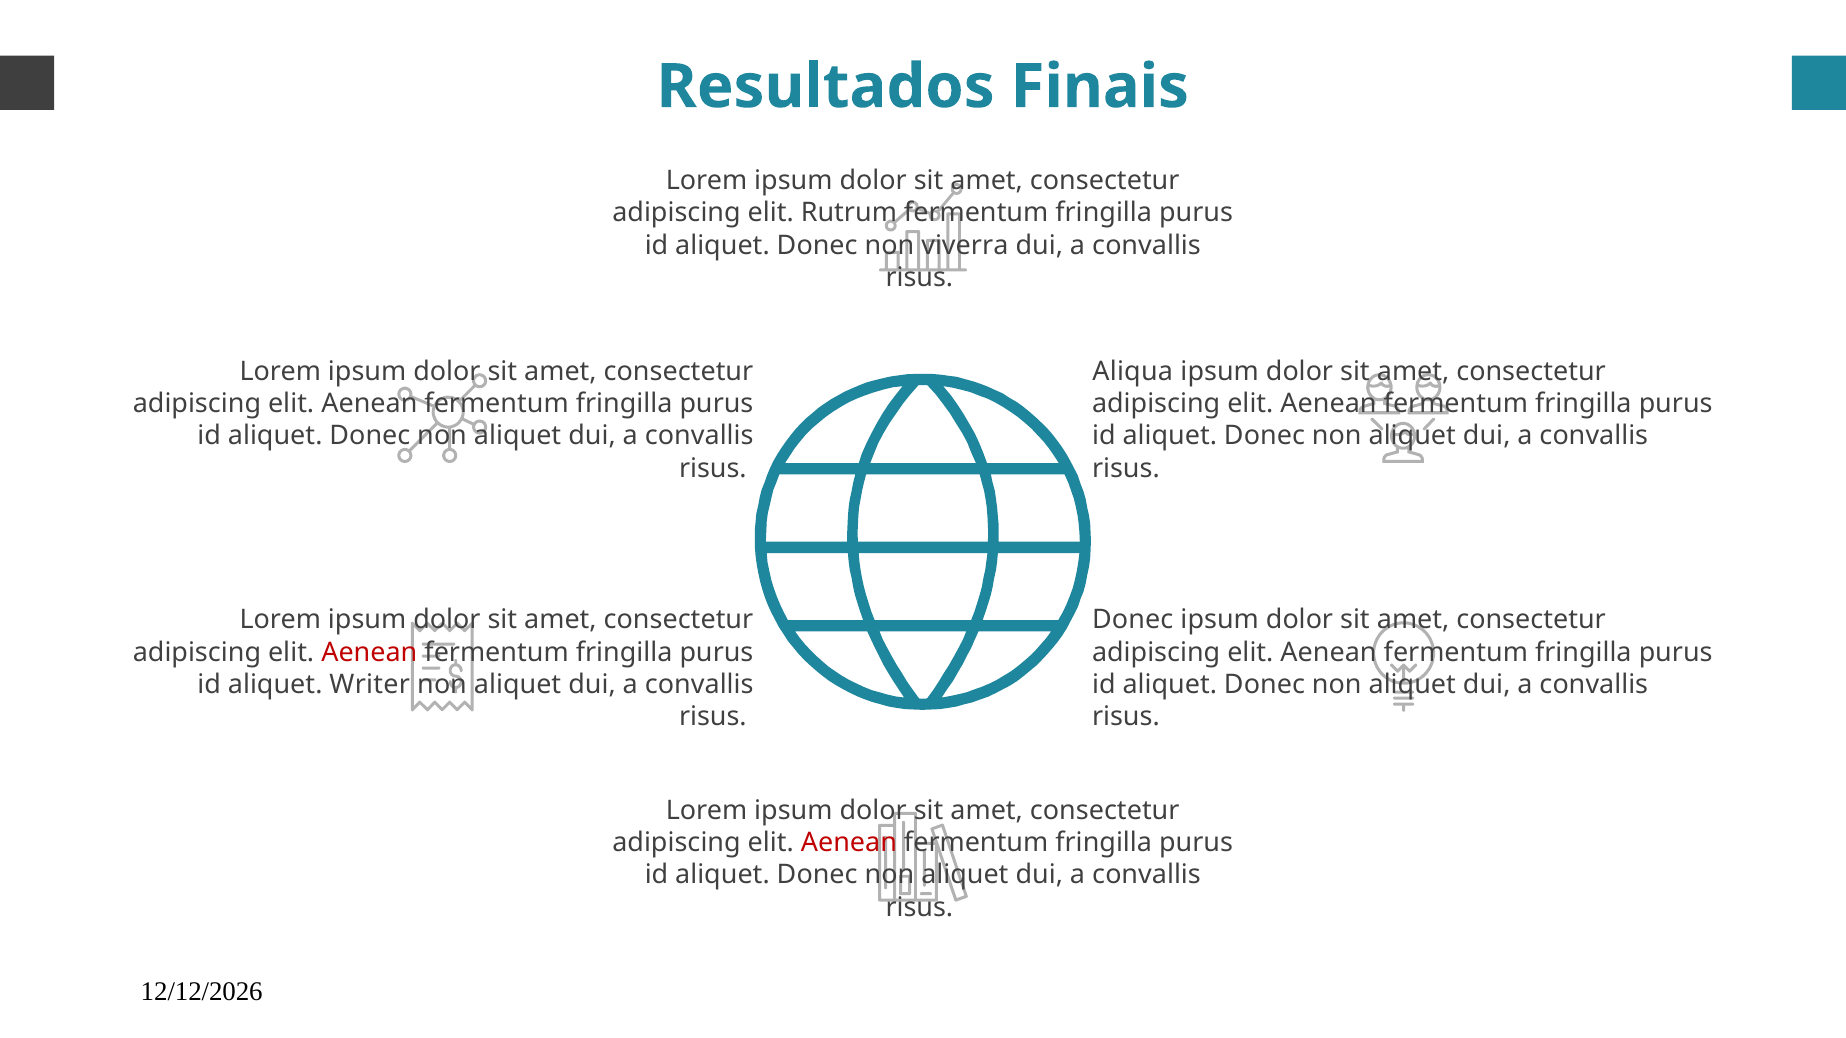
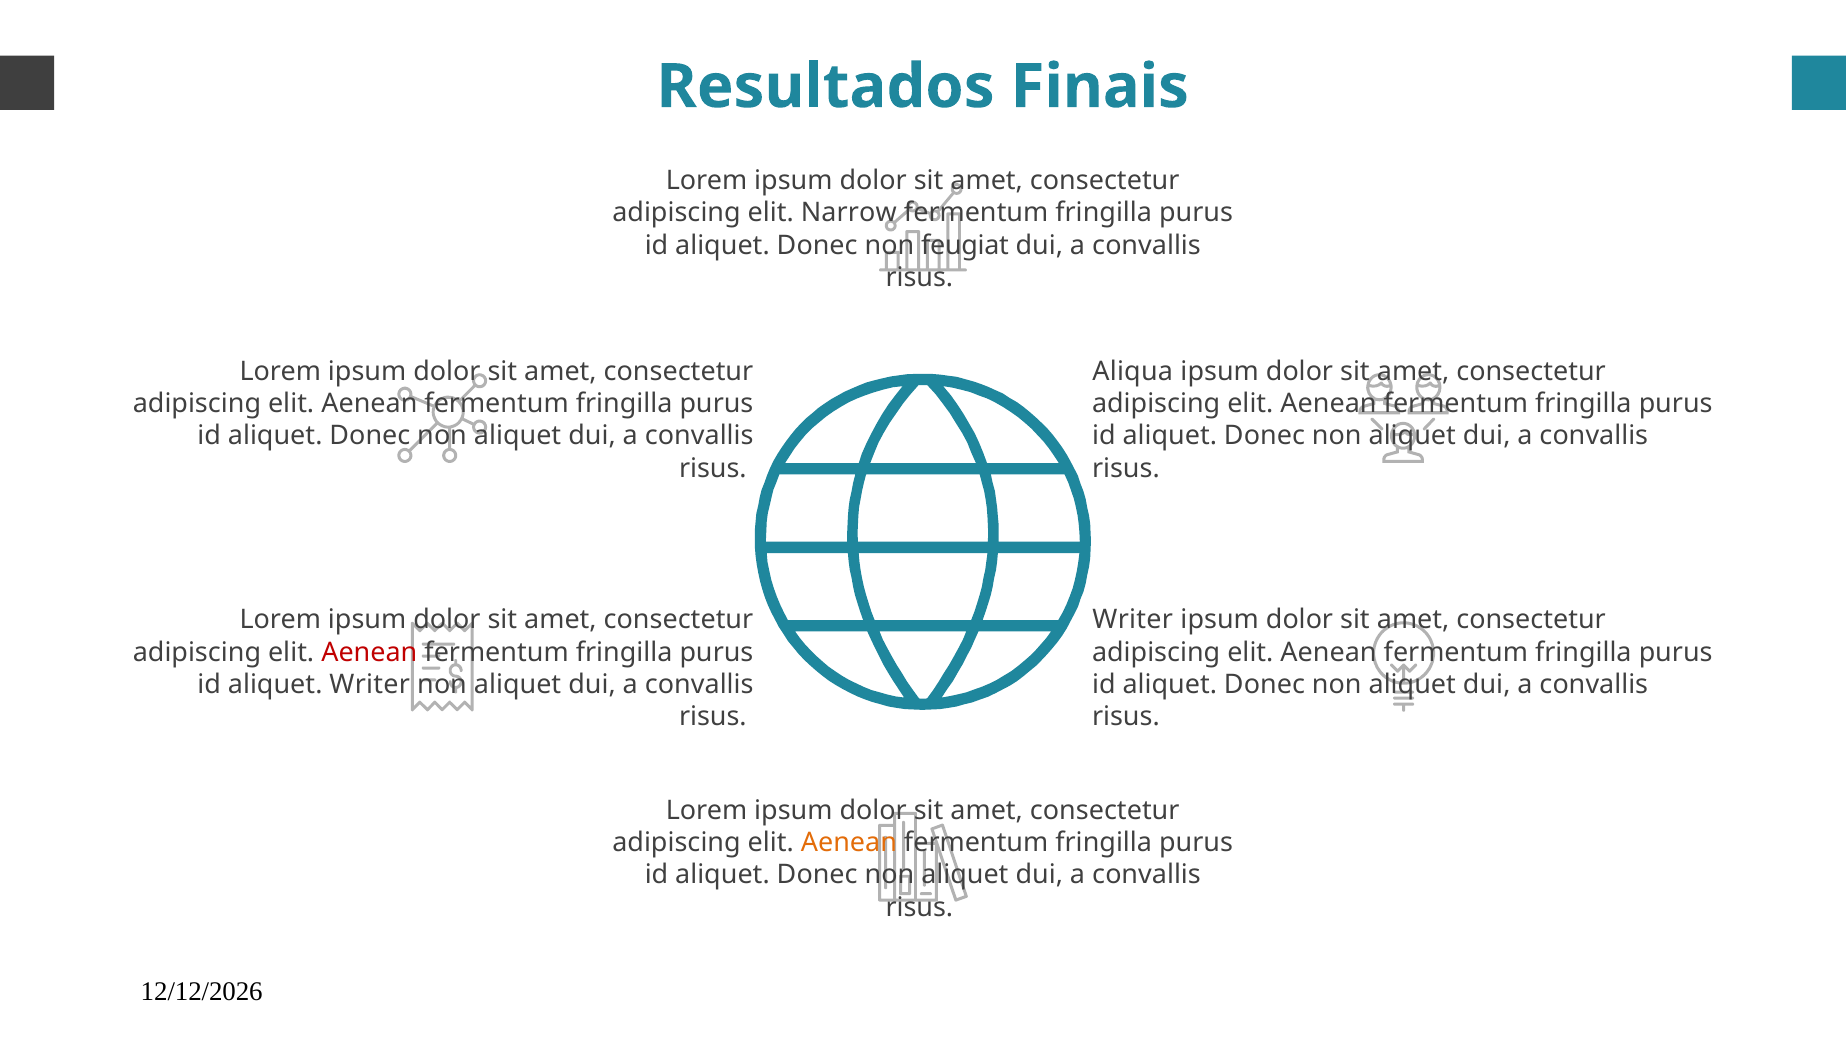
Rutrum: Rutrum -> Narrow
viverra: viverra -> feugiat
Donec at (1133, 620): Donec -> Writer
Aenean at (849, 843) colour: red -> orange
